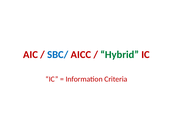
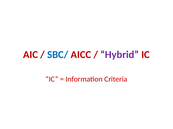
Hybrid colour: green -> purple
